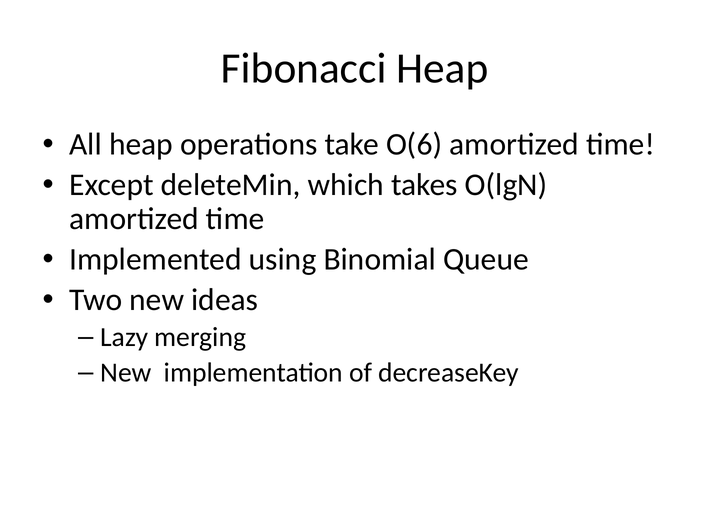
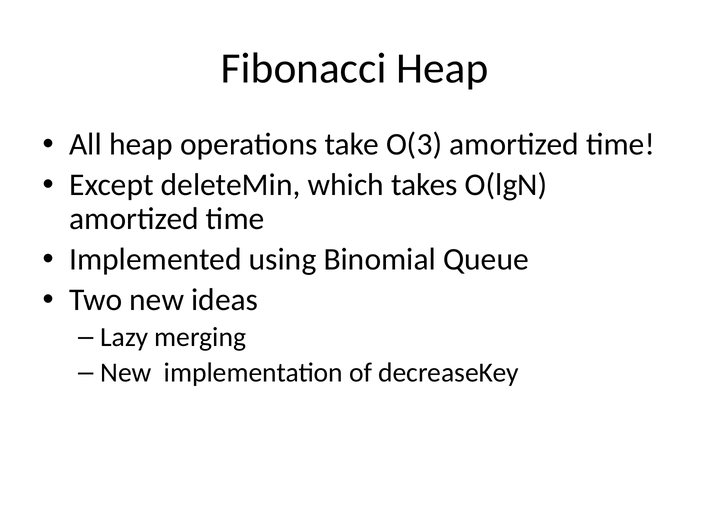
O(6: O(6 -> O(3
